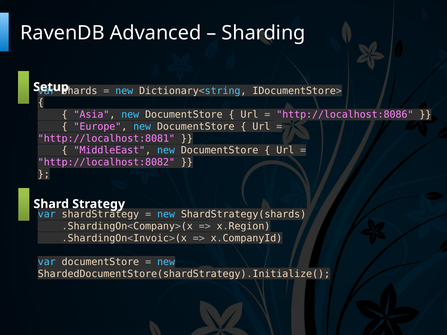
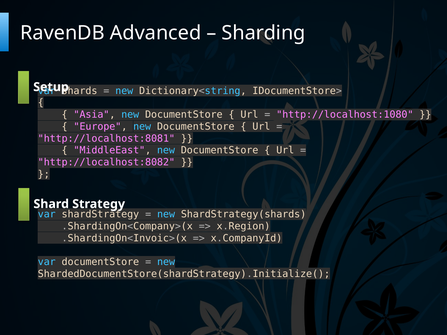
http://localhost:8086: http://localhost:8086 -> http://localhost:1080
